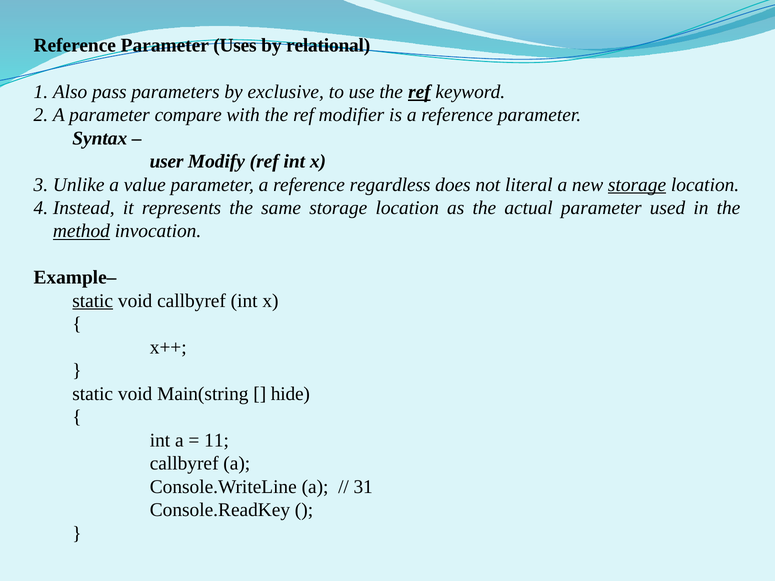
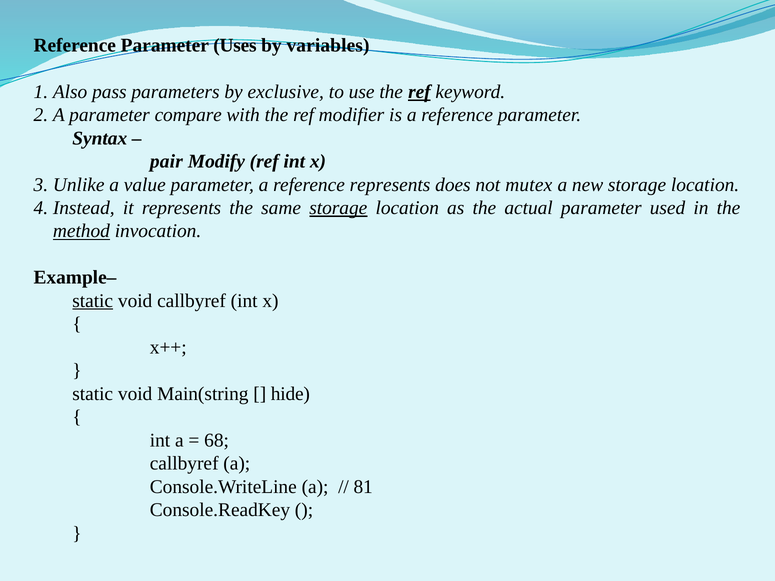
relational: relational -> variables
user: user -> pair
reference regardless: regardless -> represents
literal: literal -> mutex
storage at (637, 185) underline: present -> none
storage at (338, 208) underline: none -> present
11: 11 -> 68
31: 31 -> 81
